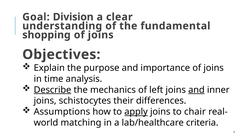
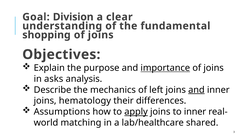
importance underline: none -> present
time: time -> asks
Describe underline: present -> none
schistocytes: schistocytes -> hematology
to chair: chair -> inner
criteria: criteria -> shared
